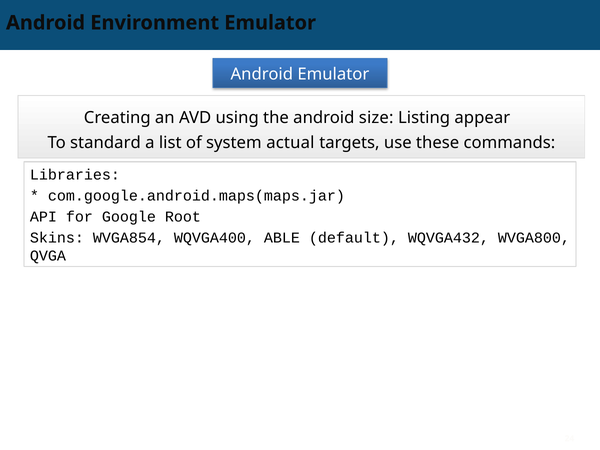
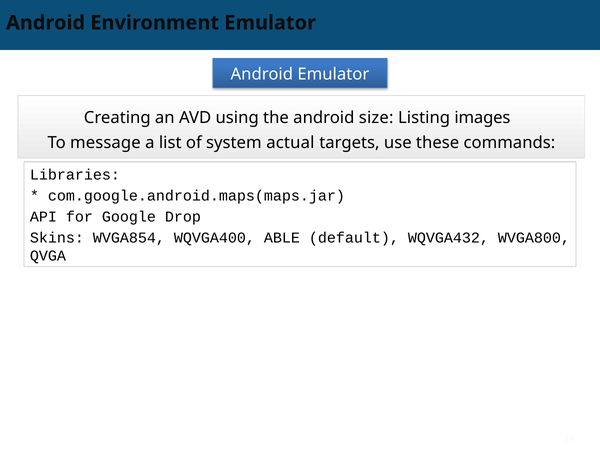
appear: appear -> images
standard: standard -> message
Root: Root -> Drop
